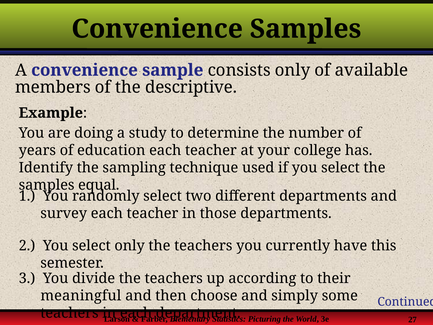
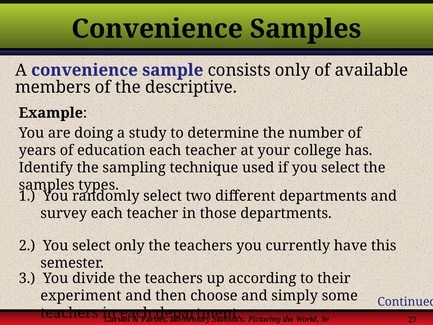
equal: equal -> types
meaningful: meaningful -> experiment
